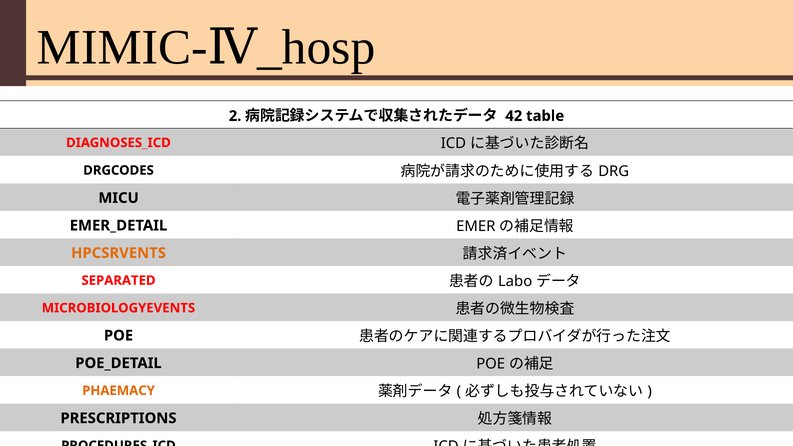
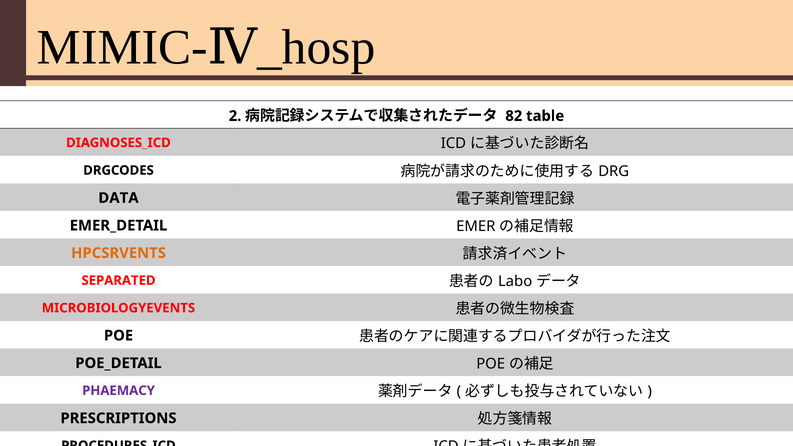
42: 42 -> 82
MICU: MICU -> DATA
PHAEMACY colour: orange -> purple
